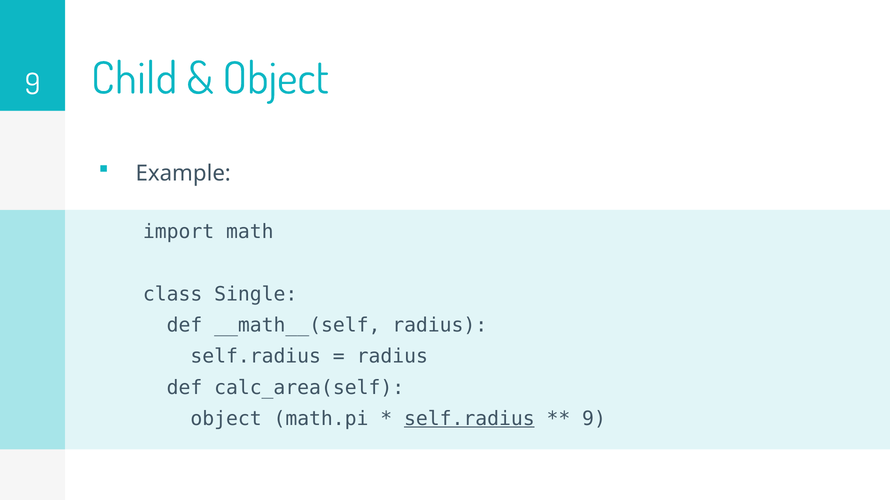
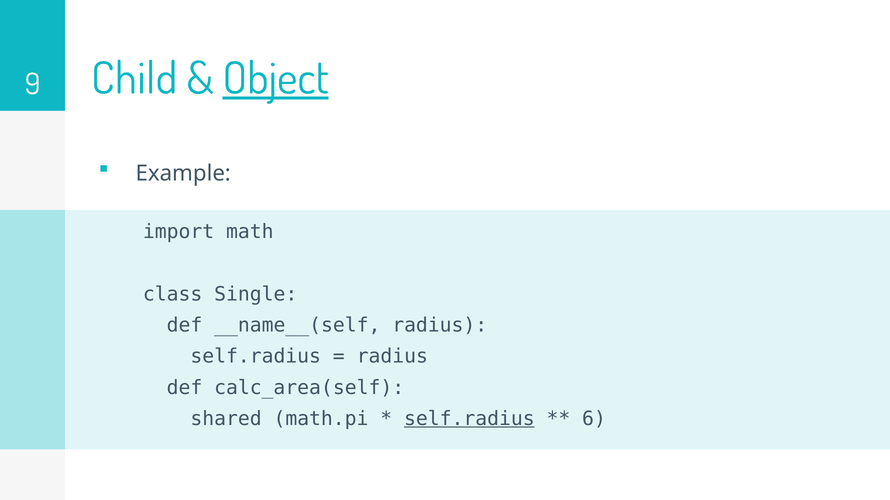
Object at (276, 79) underline: none -> present
__math__(self: __math__(self -> __name__(self
object at (226, 419): object -> shared
9 at (594, 419): 9 -> 6
